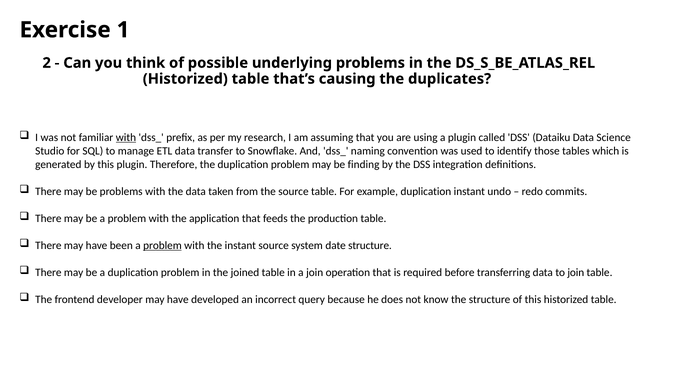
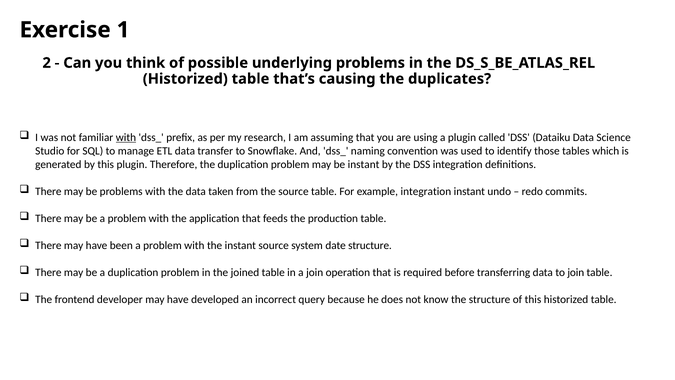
be finding: finding -> instant
example duplication: duplication -> integration
problem at (162, 245) underline: present -> none
